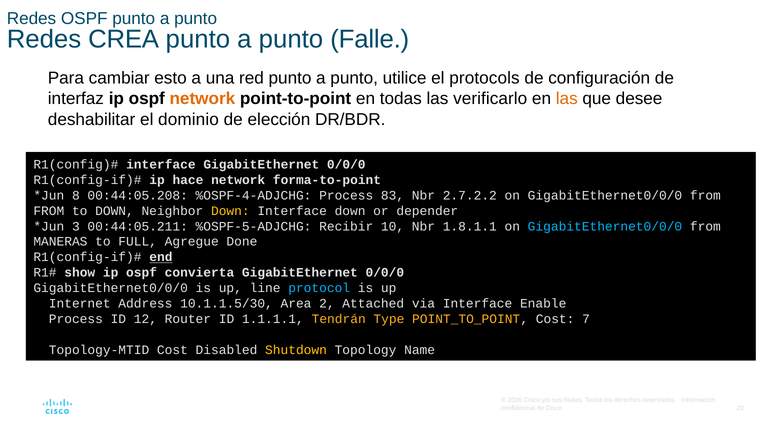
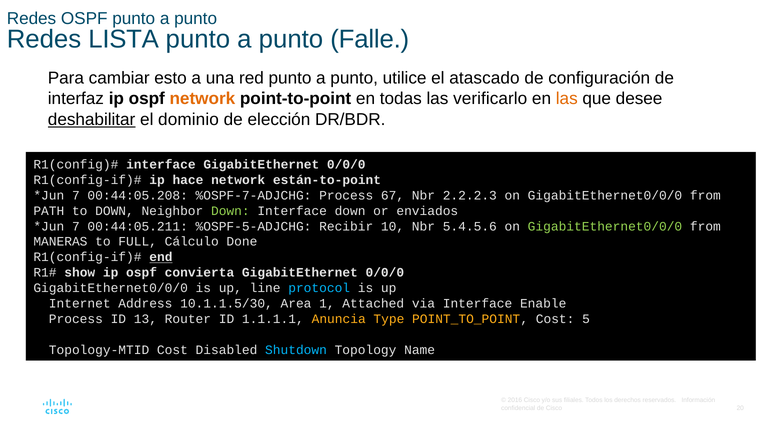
CREA: CREA -> LISTA
protocols: protocols -> atascado
deshabilitar underline: none -> present
forma-to-point: forma-to-point -> están-to-point
8 at (76, 195): 8 -> 7
%OSPF-4-ADJCHG: %OSPF-4-ADJCHG -> %OSPF-7-ADJCHG
83: 83 -> 67
2.7.2.2: 2.7.2.2 -> 2.2.2.3
FROM at (49, 211): FROM -> PATH
Down at (230, 211) colour: yellow -> light green
depender: depender -> enviados
3 at (76, 226): 3 -> 7
1.8.1.1: 1.8.1.1 -> 5.4.5.6
GigabitEthernet0/0/0 at (605, 226) colour: light blue -> light green
Agregue: Agregue -> Cálculo
2: 2 -> 1
12: 12 -> 13
Tendrán: Tendrán -> Anuncia
7: 7 -> 5
Shutdown colour: yellow -> light blue
